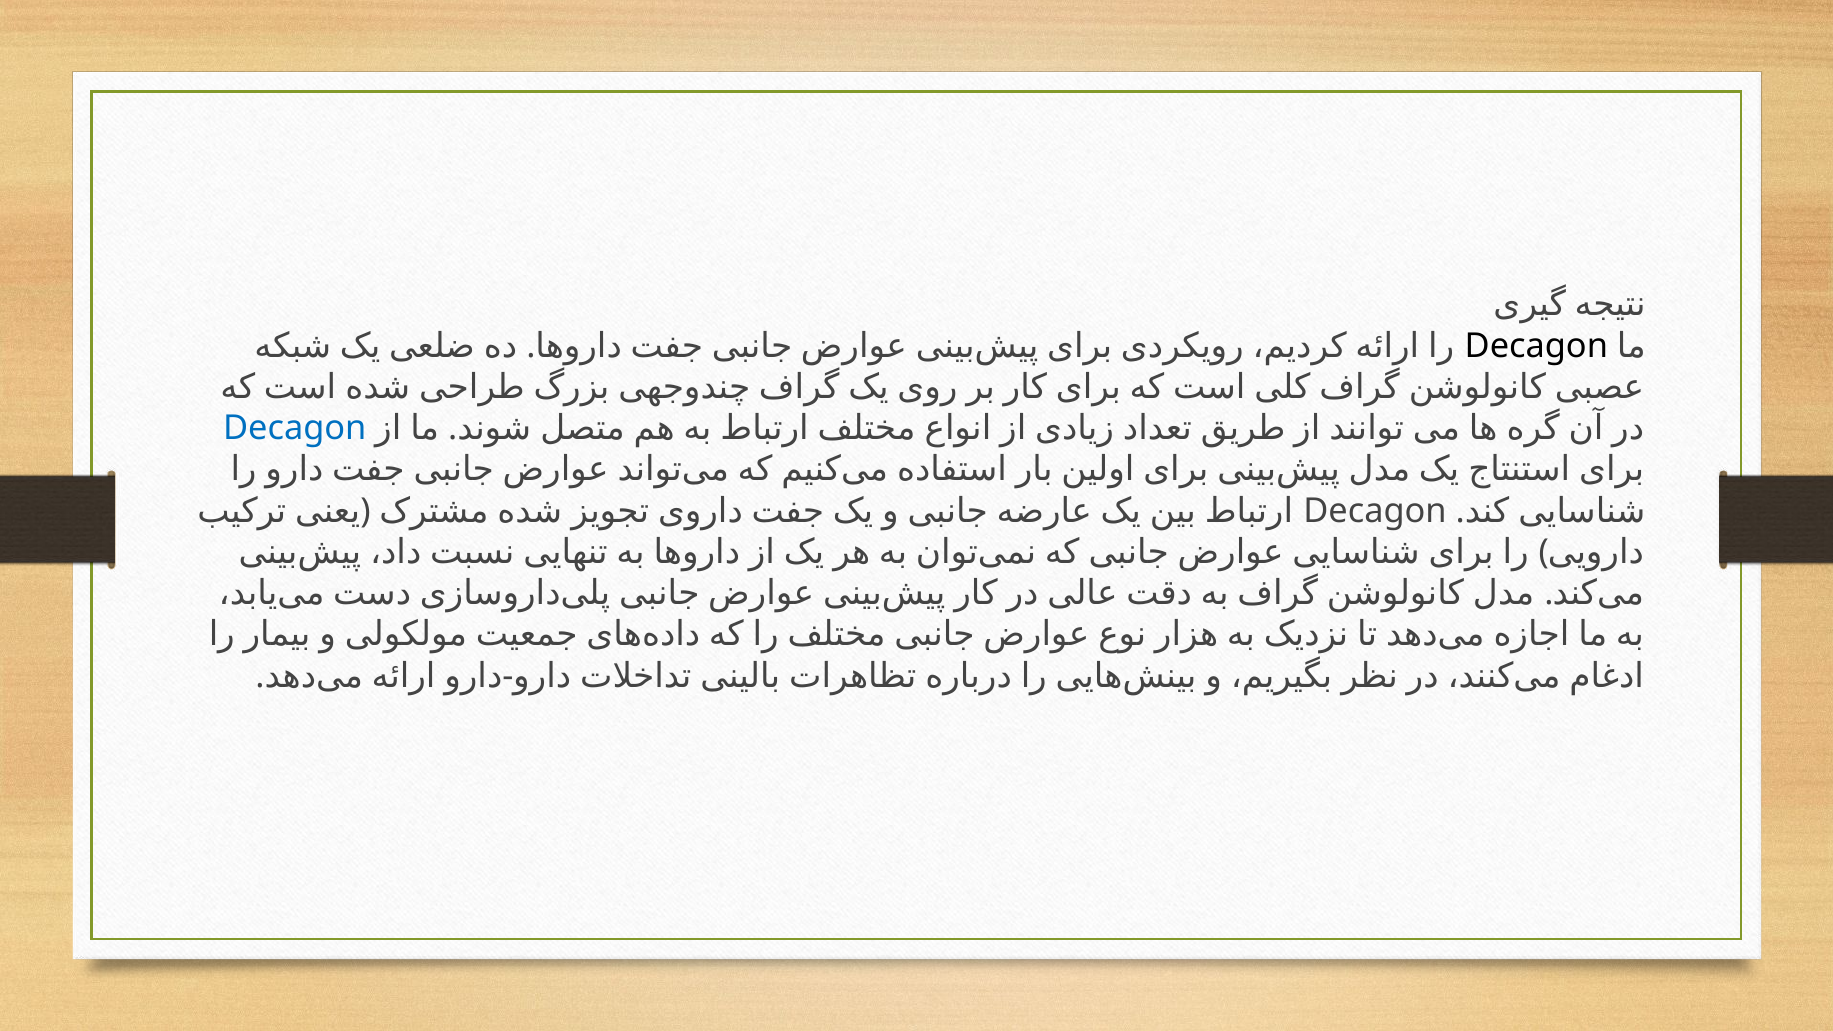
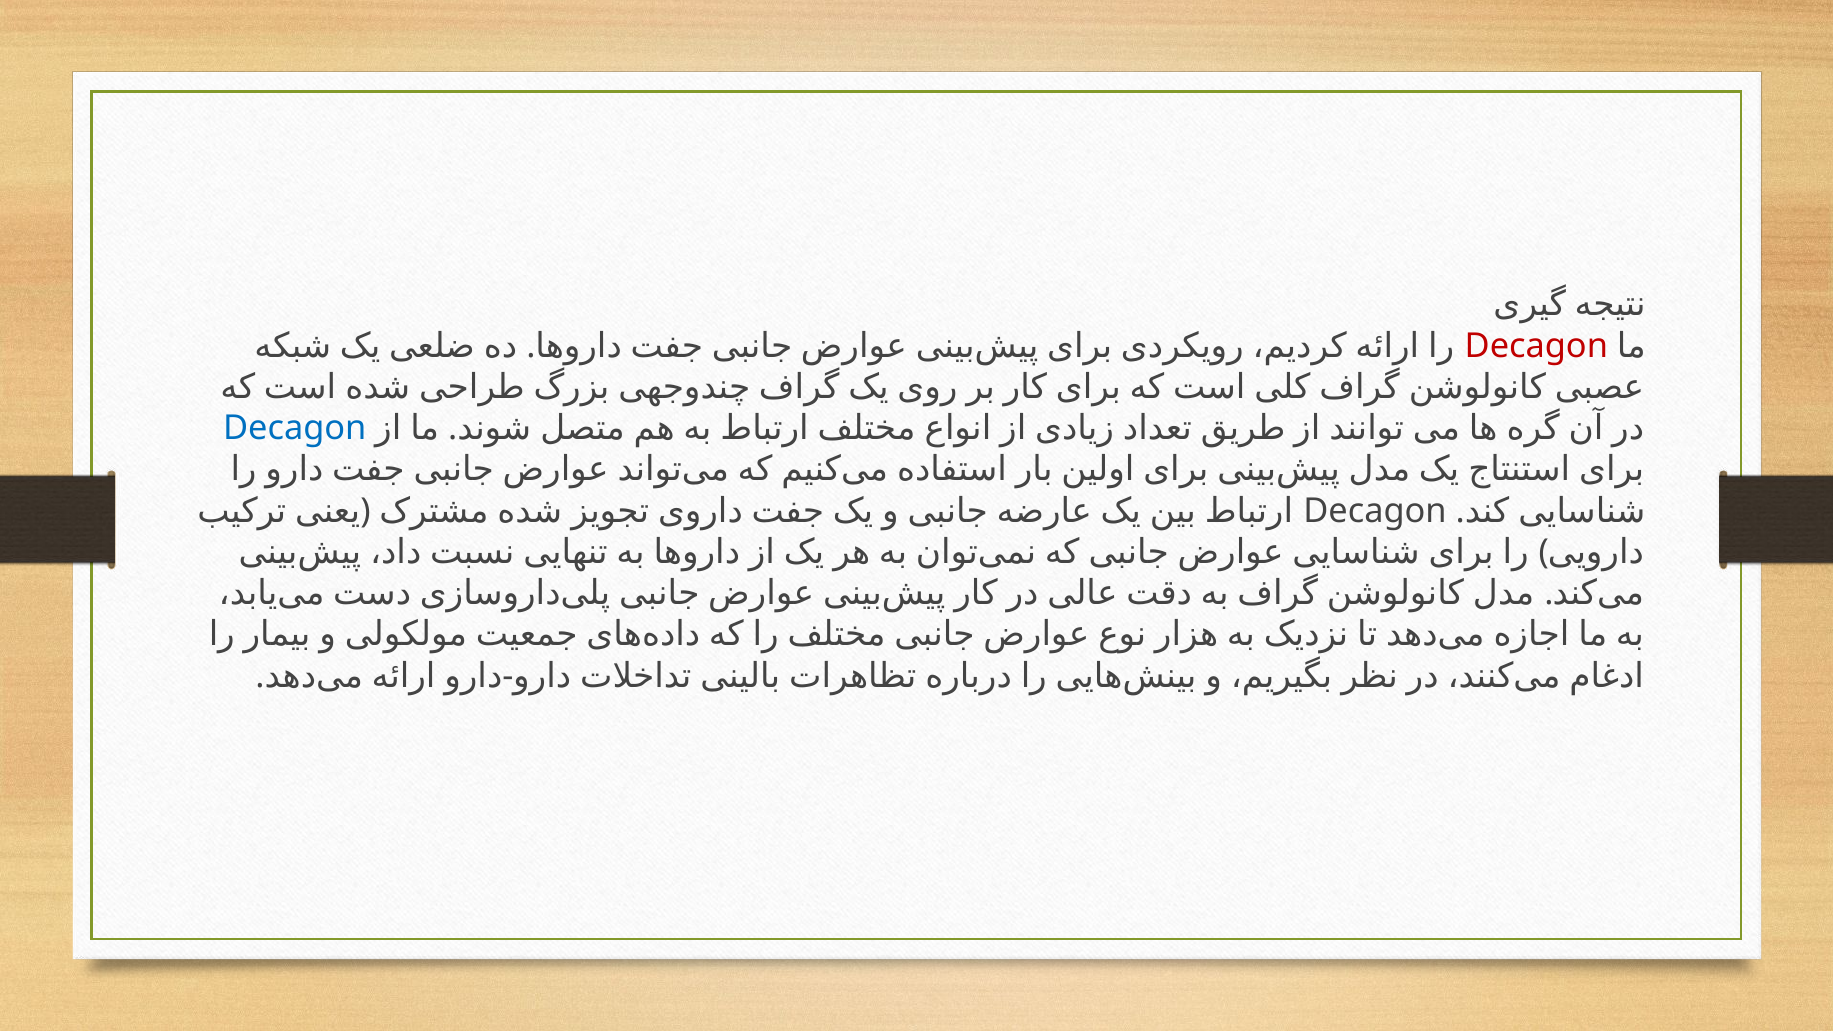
Decagon at (1536, 346) colour: black -> red
